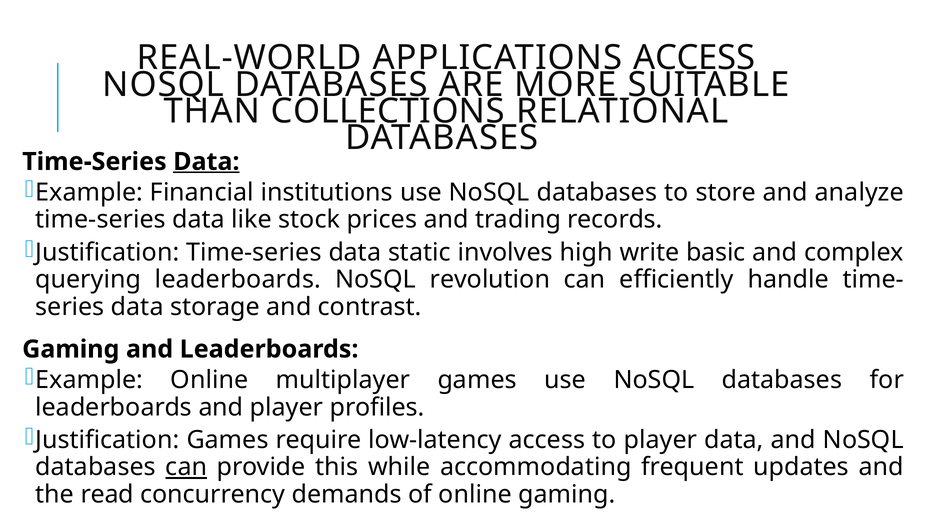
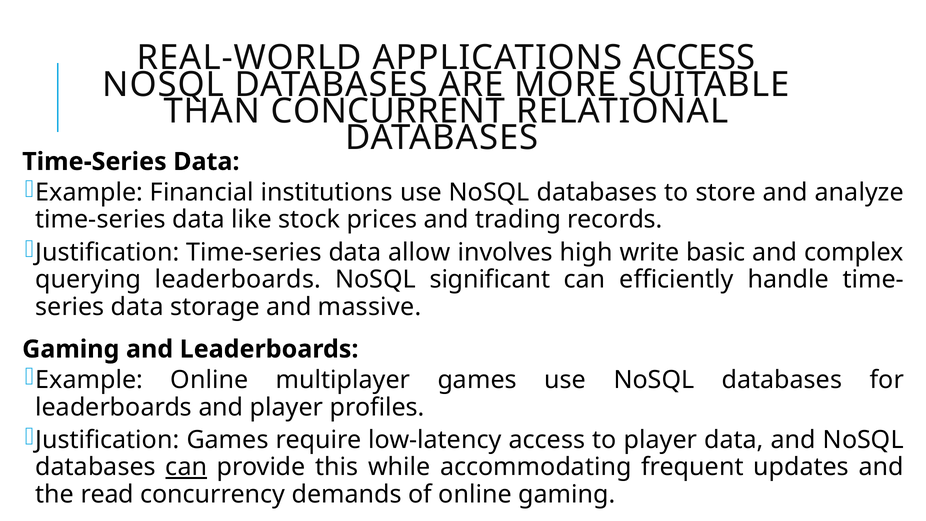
COLLECTIONS: COLLECTIONS -> CONCURRENT
Data at (206, 162) underline: present -> none
static: static -> allow
revolution: revolution -> significant
contrast: contrast -> massive
